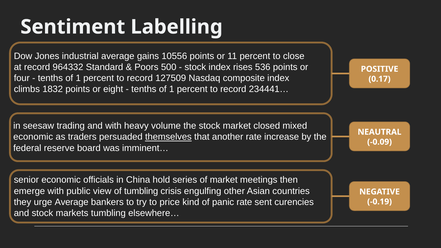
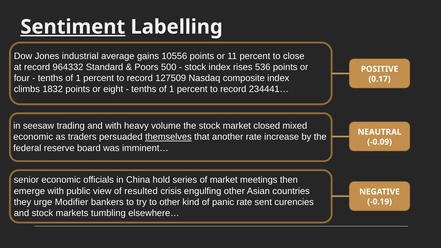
Sentiment underline: none -> present
of tumbling: tumbling -> resulted
urge Average: Average -> Modifier
to price: price -> other
